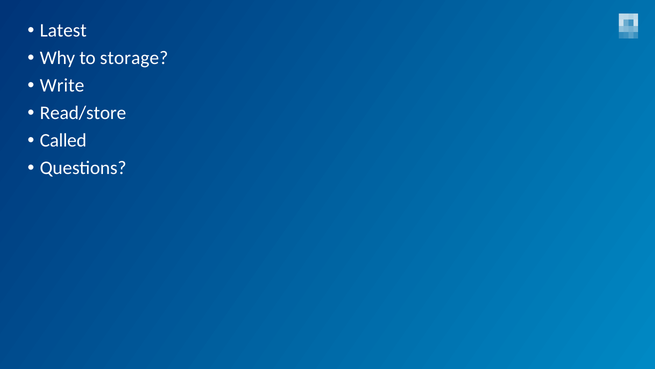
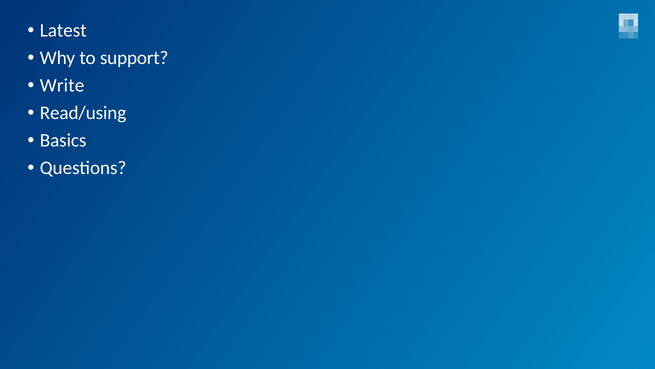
storage: storage -> support
Read/store: Read/store -> Read/using
Called: Called -> Basics
